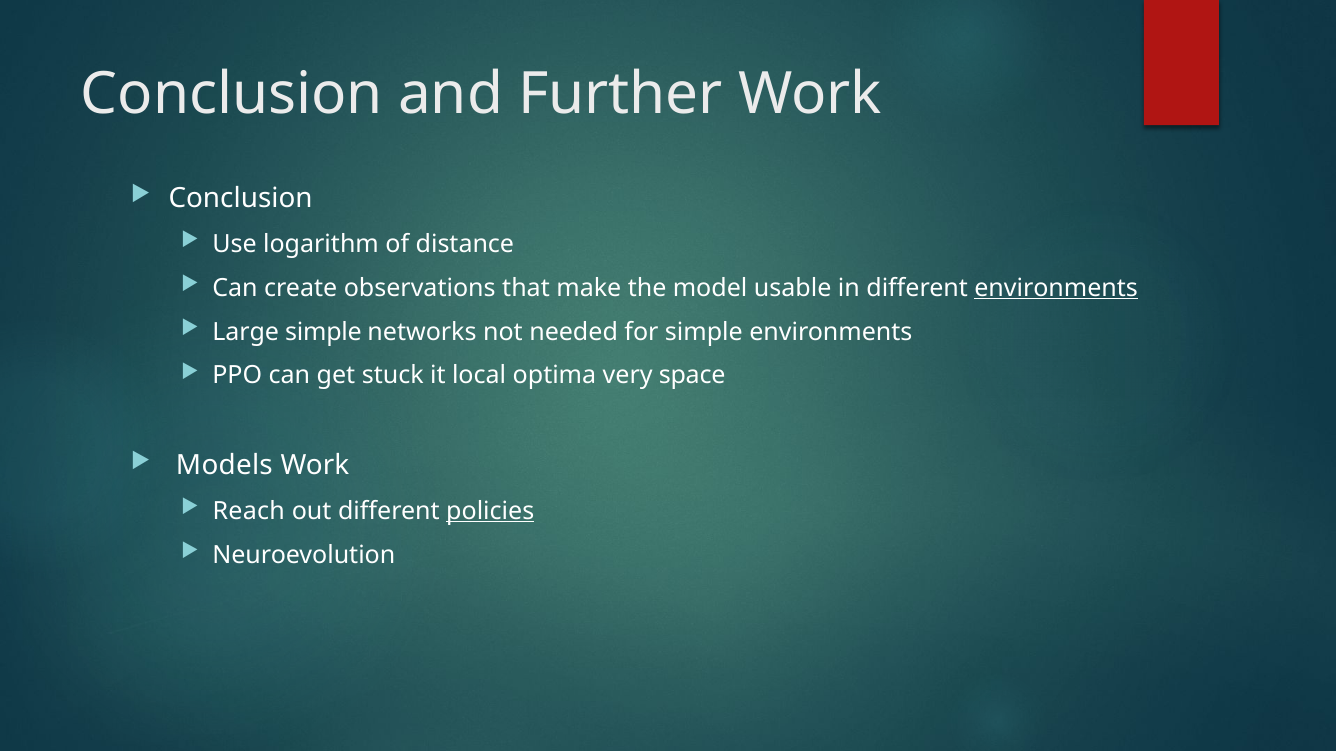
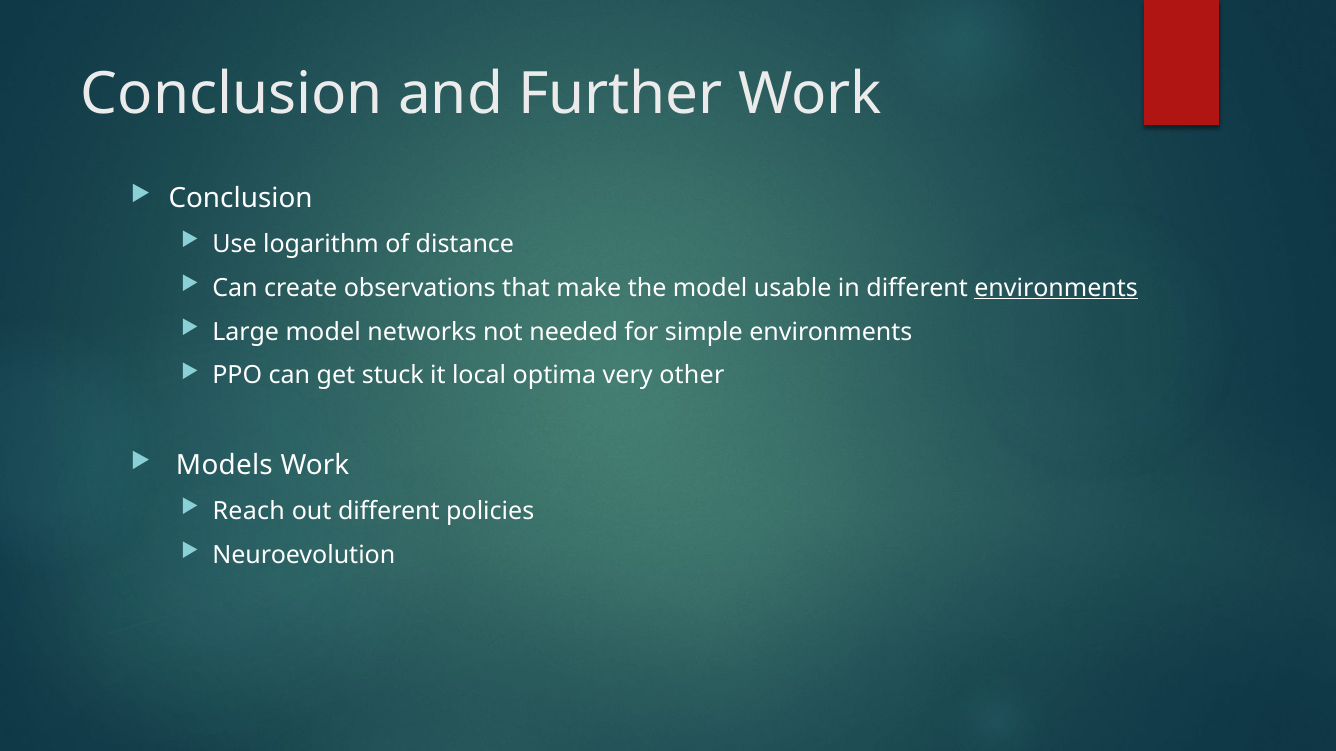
Large simple: simple -> model
space: space -> other
policies underline: present -> none
